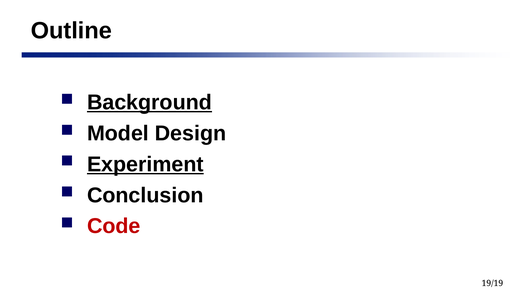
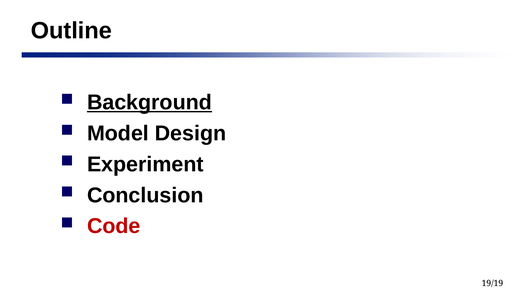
Experiment underline: present -> none
